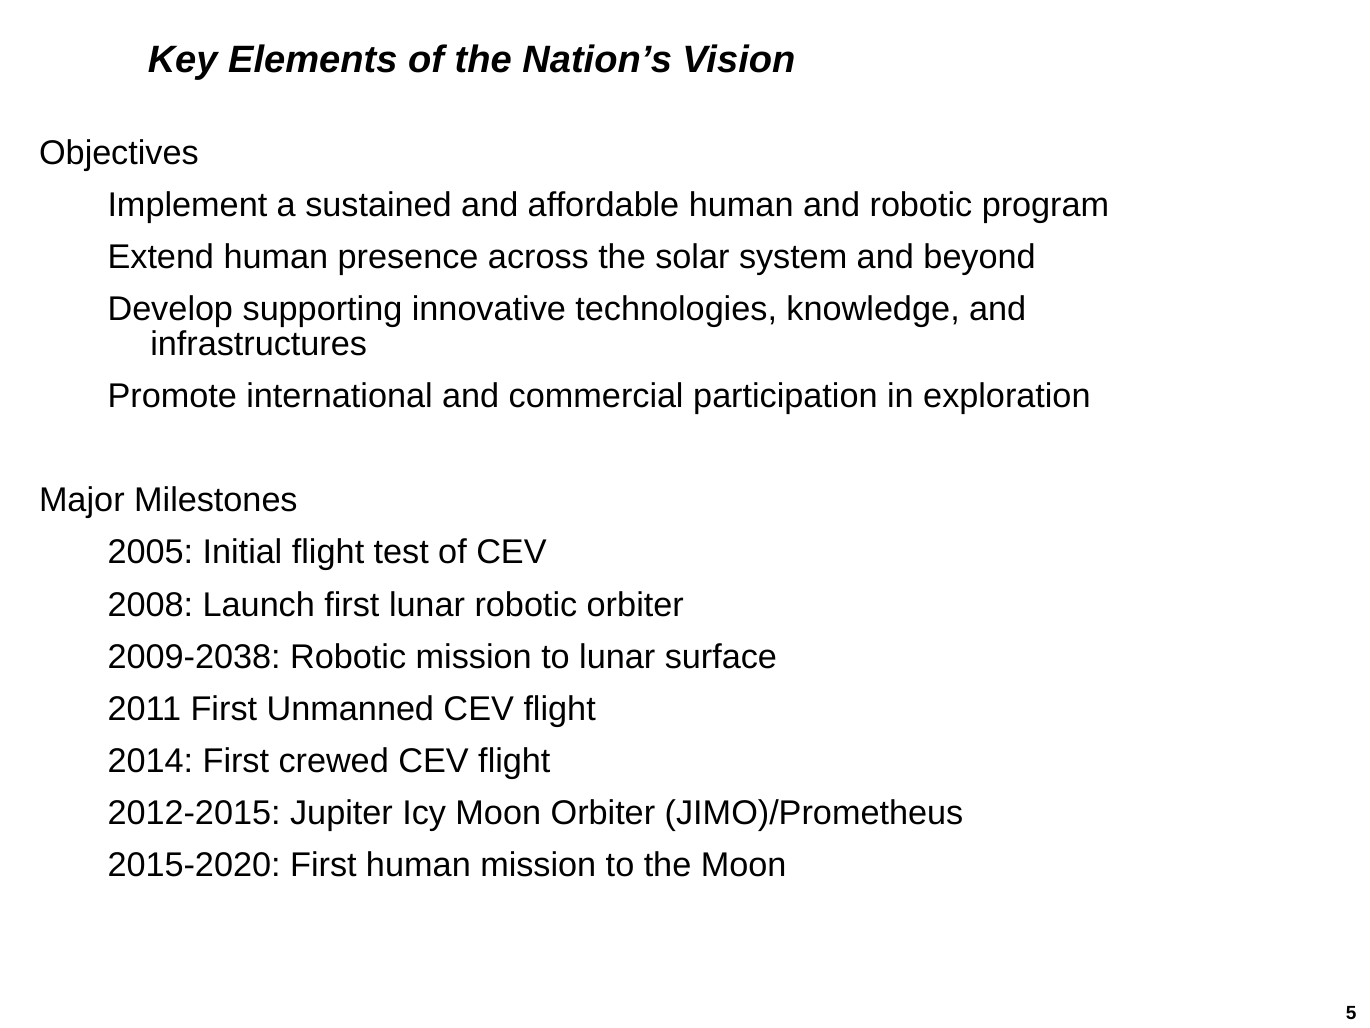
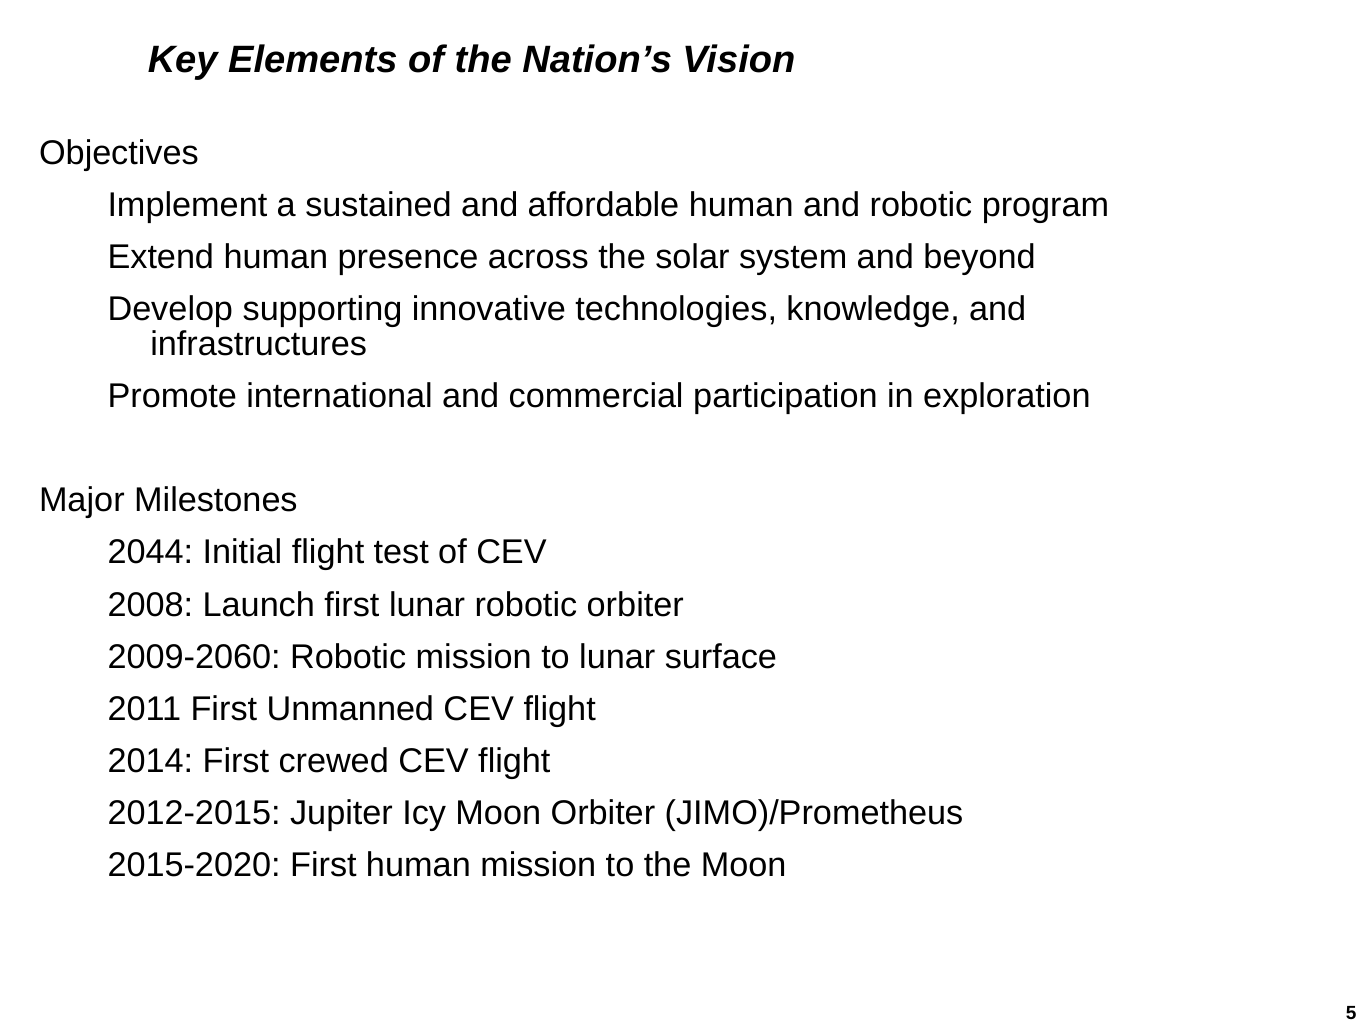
2005: 2005 -> 2044
2009-2038: 2009-2038 -> 2009-2060
